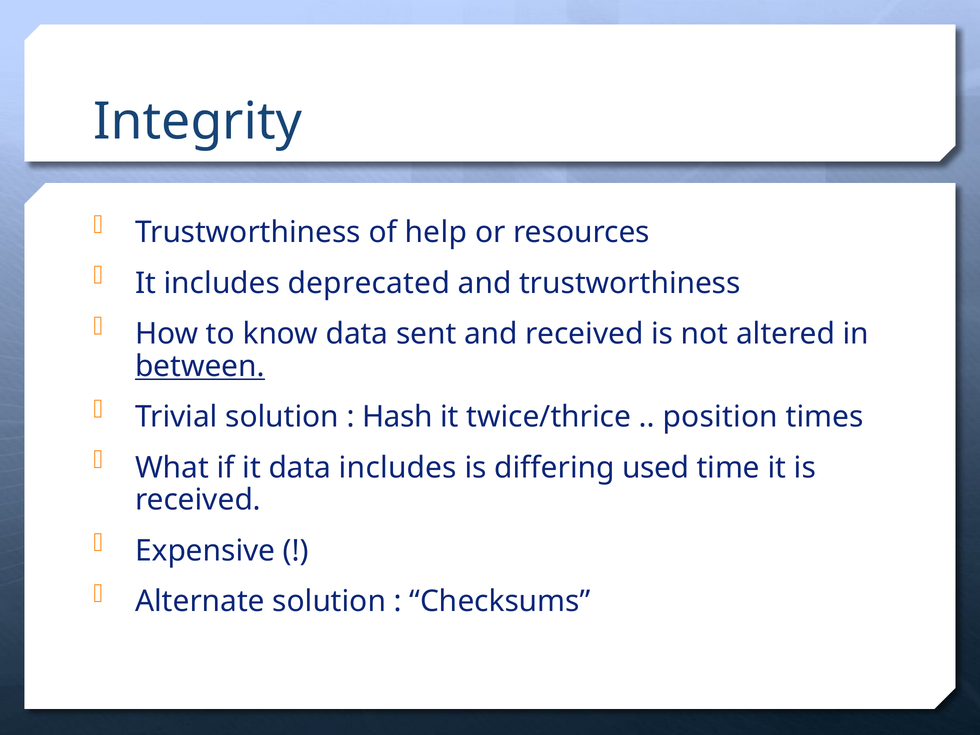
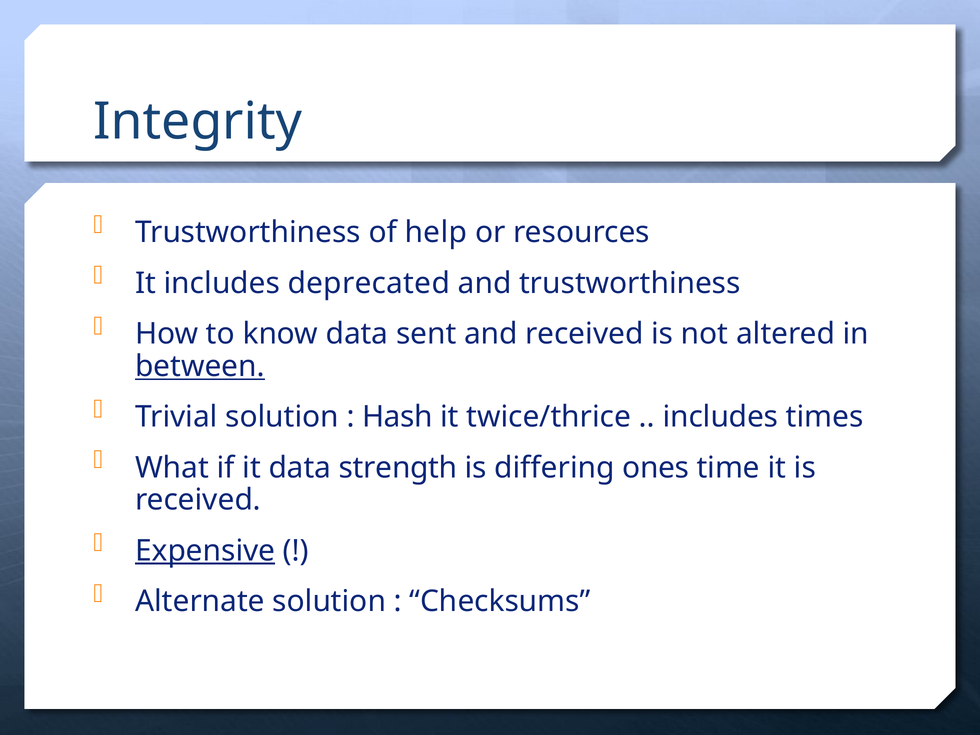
position at (720, 417): position -> includes
data includes: includes -> strength
used: used -> ones
Expensive underline: none -> present
